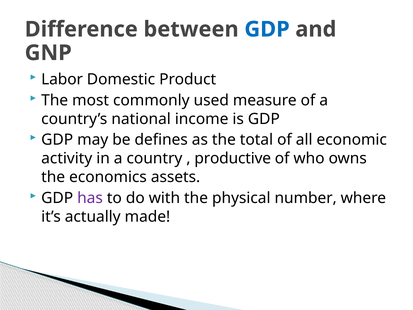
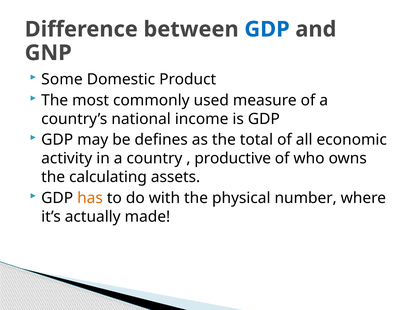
Labor: Labor -> Some
economics: economics -> calculating
has colour: purple -> orange
